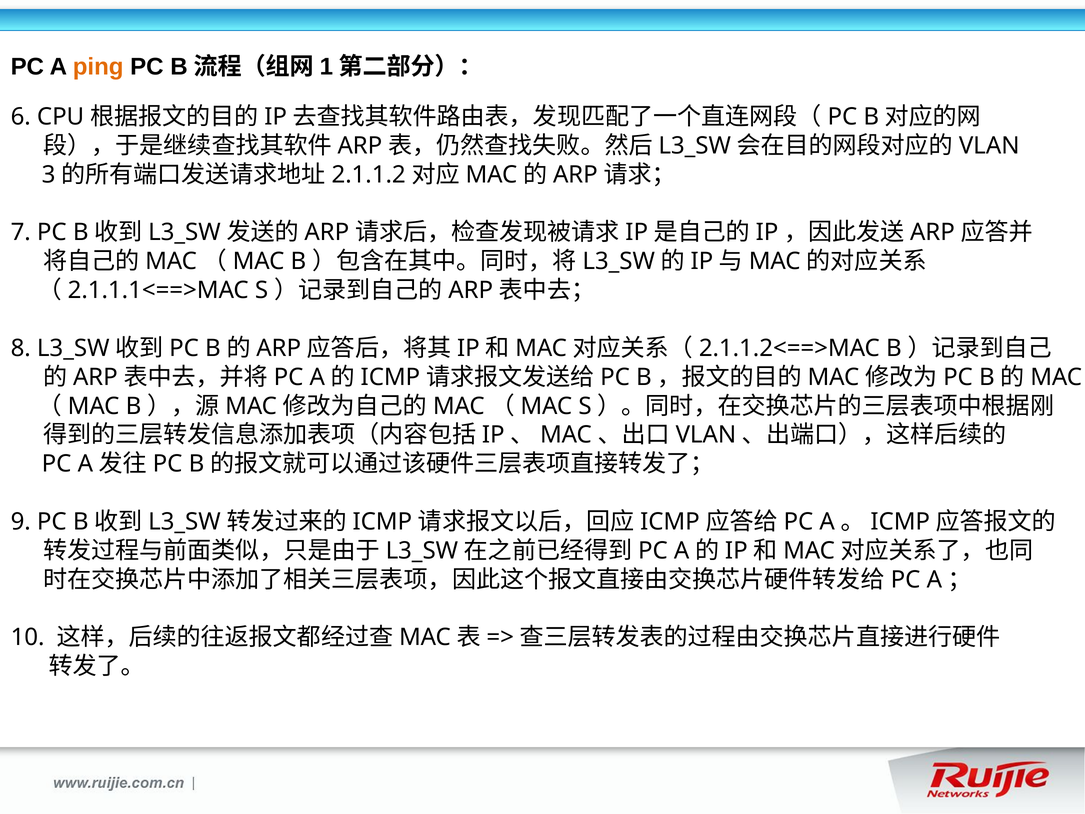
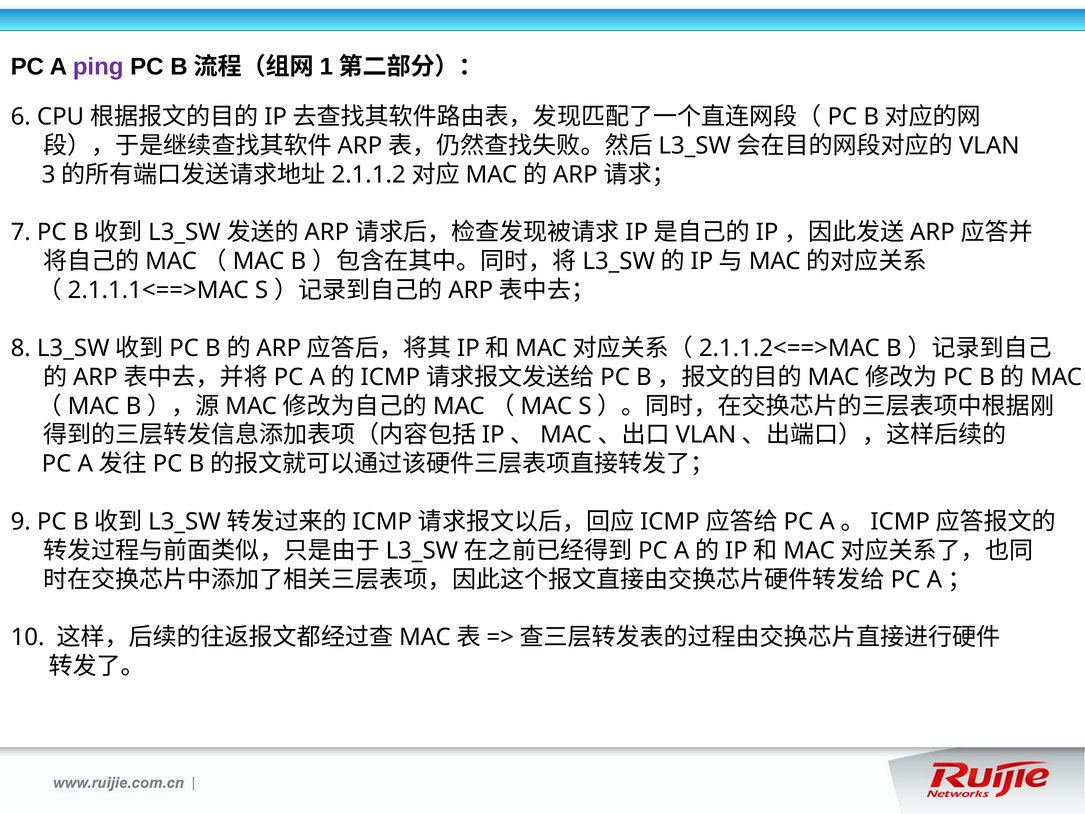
ping colour: orange -> purple
